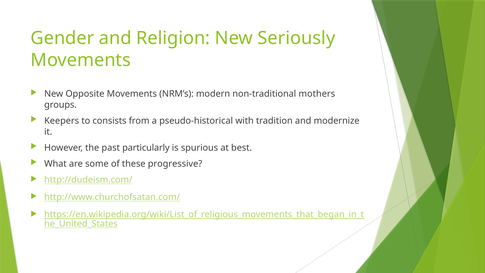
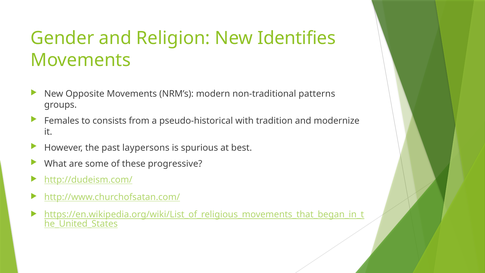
Seriously: Seriously -> Identifies
mothers: mothers -> patterns
Keepers: Keepers -> Females
particularly: particularly -> laypersons
